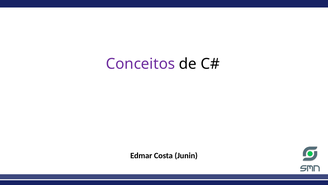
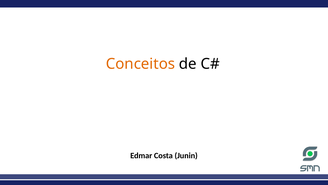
Conceitos colour: purple -> orange
